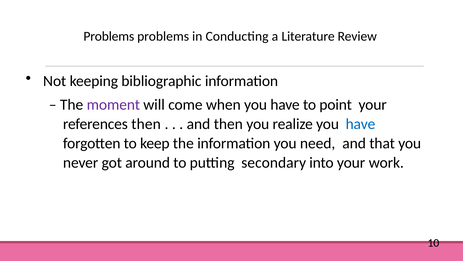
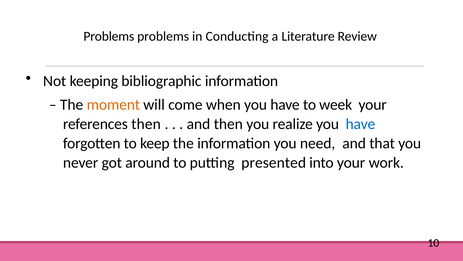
moment colour: purple -> orange
point: point -> week
secondary: secondary -> presented
